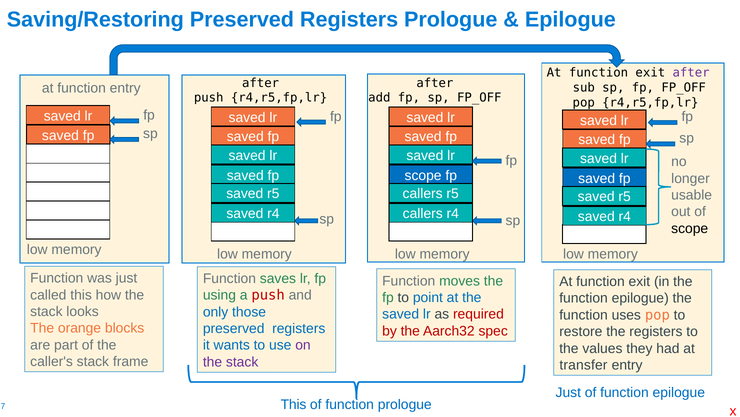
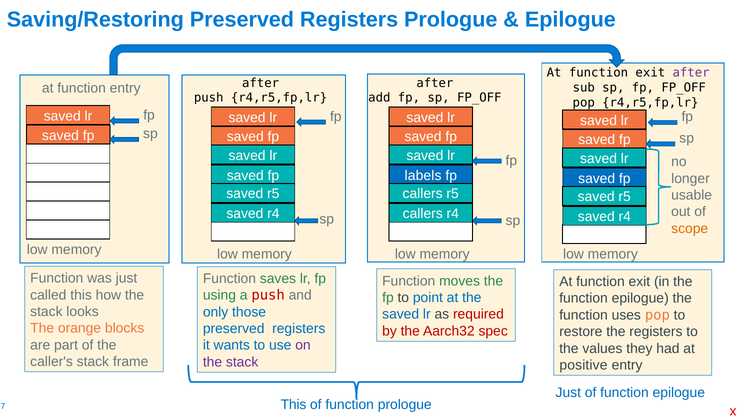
scope at (423, 175): scope -> labels
scope at (690, 228) colour: black -> orange
transfer: transfer -> positive
